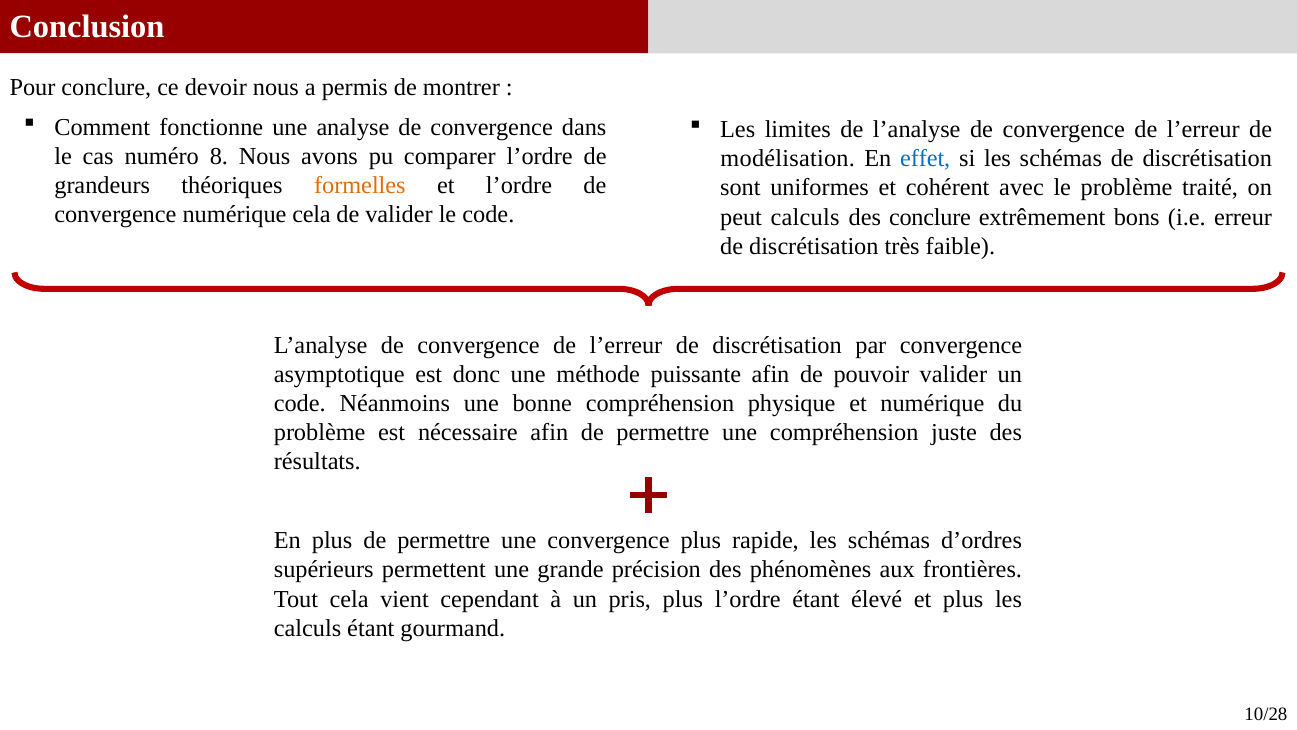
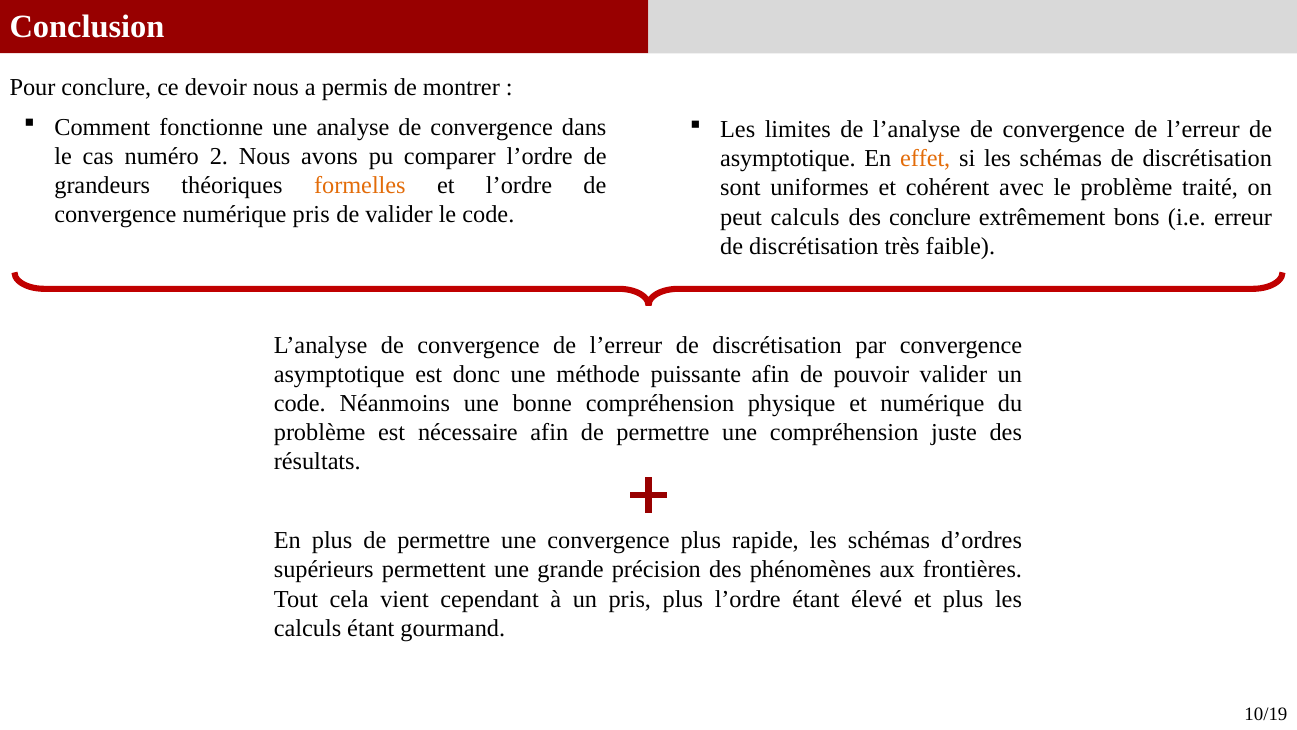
8: 8 -> 2
modélisation at (788, 159): modélisation -> asymptotique
effet colour: blue -> orange
numérique cela: cela -> pris
10/28: 10/28 -> 10/19
